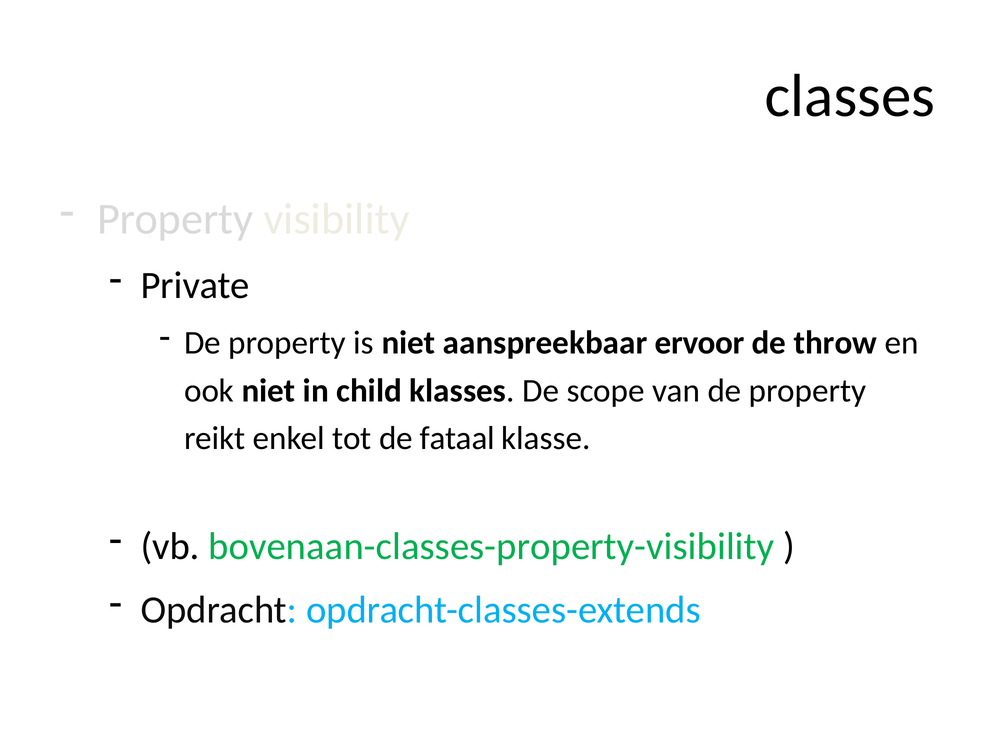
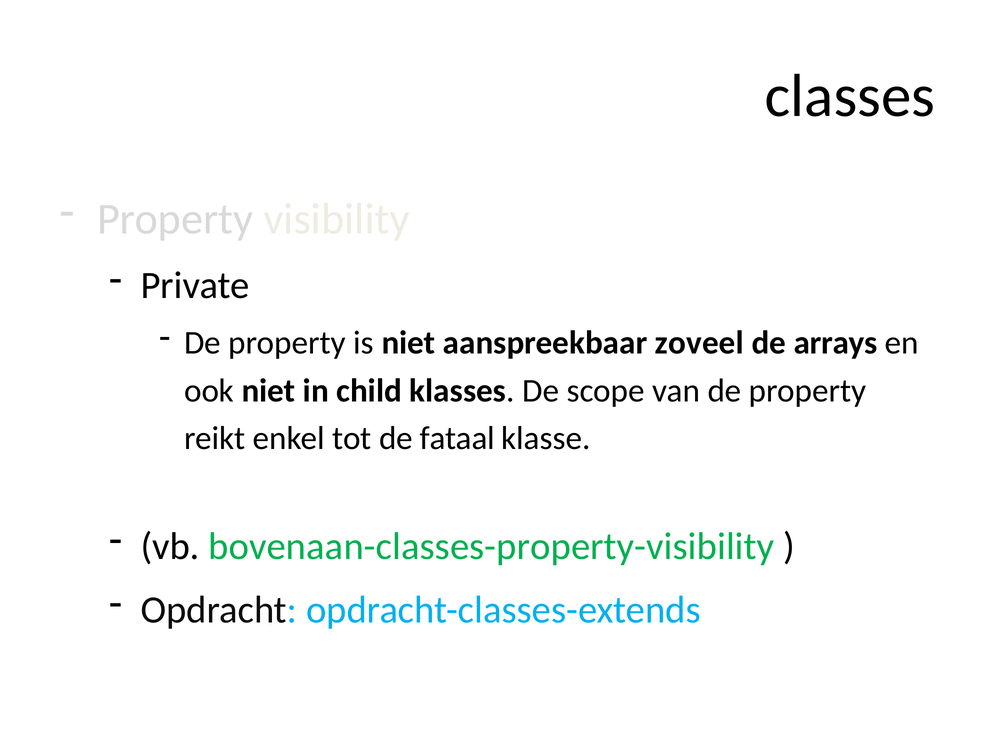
ervoor: ervoor -> zoveel
throw: throw -> arrays
